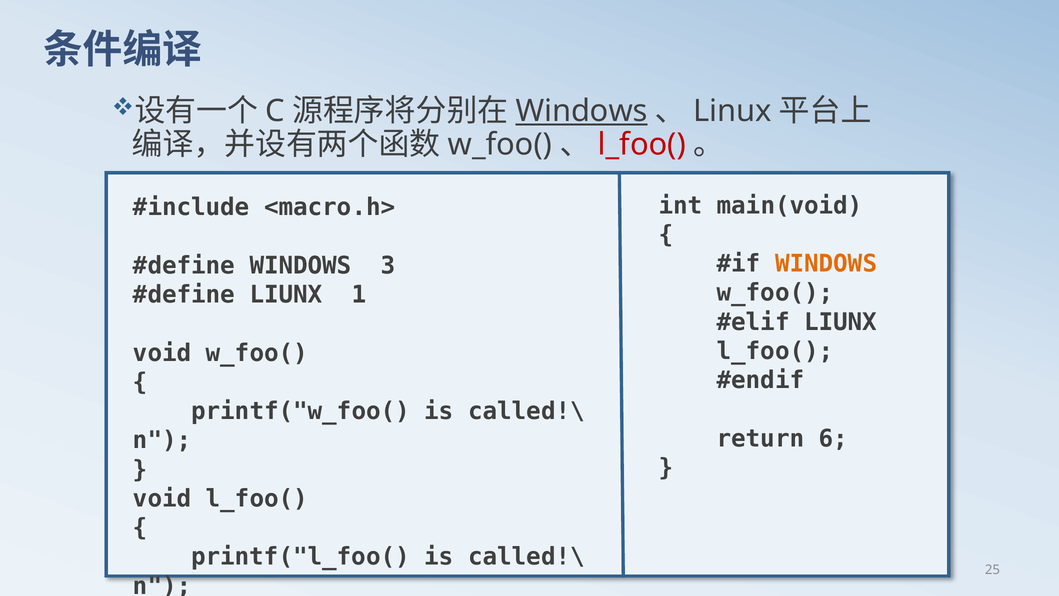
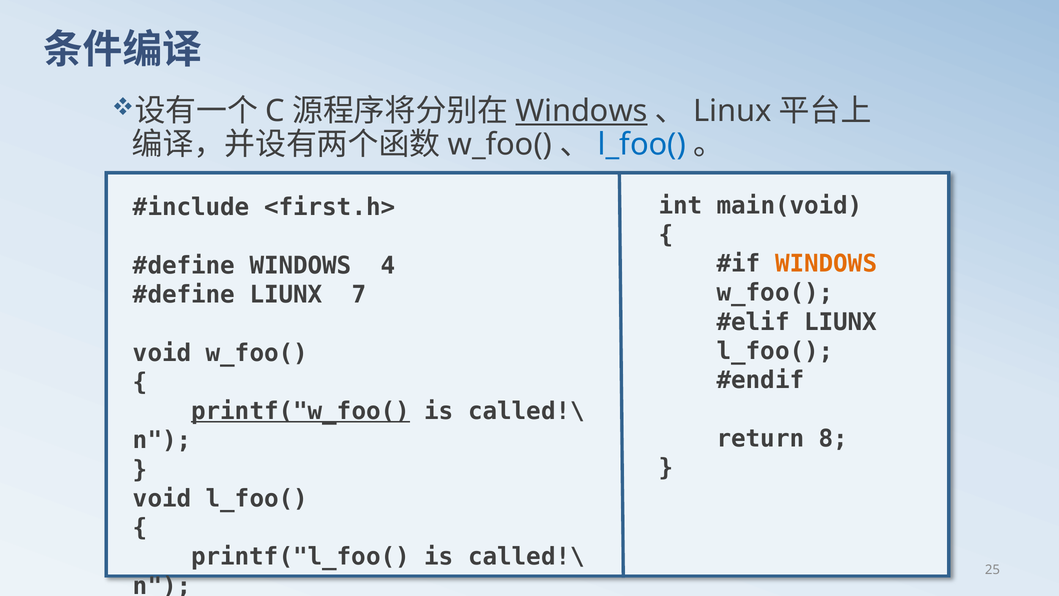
l_foo( at (642, 144) colour: red -> blue
<macro.h>: <macro.h> -> <first.h>
3: 3 -> 4
1: 1 -> 7
printf("w_foo( underline: none -> present
6: 6 -> 8
